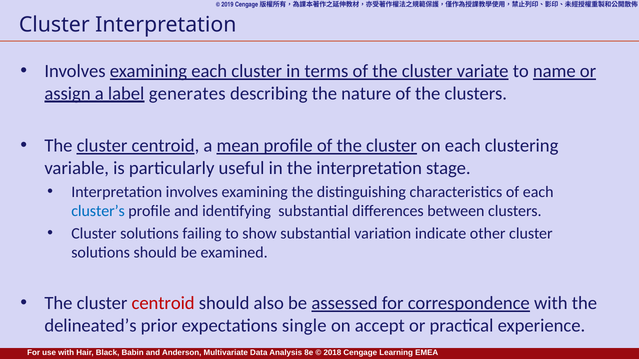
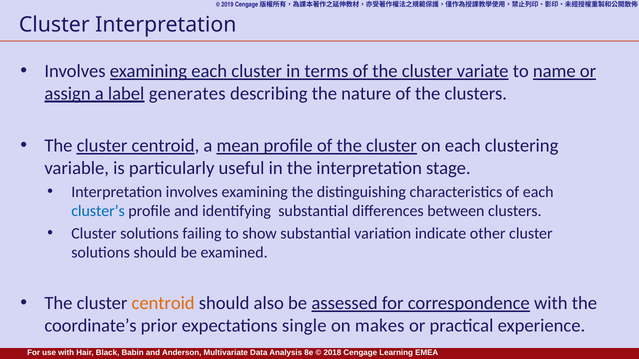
centroid at (163, 304) colour: red -> orange
delineated’s: delineated’s -> coordinate’s
accept: accept -> makes
